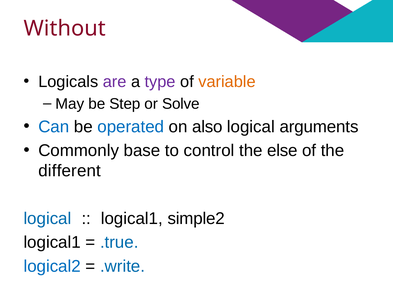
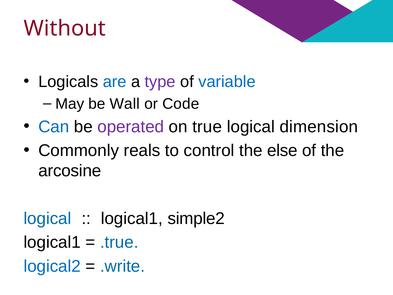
are colour: purple -> blue
variable colour: orange -> blue
Step: Step -> Wall
Solve: Solve -> Code
operated colour: blue -> purple
also: also -> true
arguments: arguments -> dimension
base: base -> reals
different: different -> arcosine
